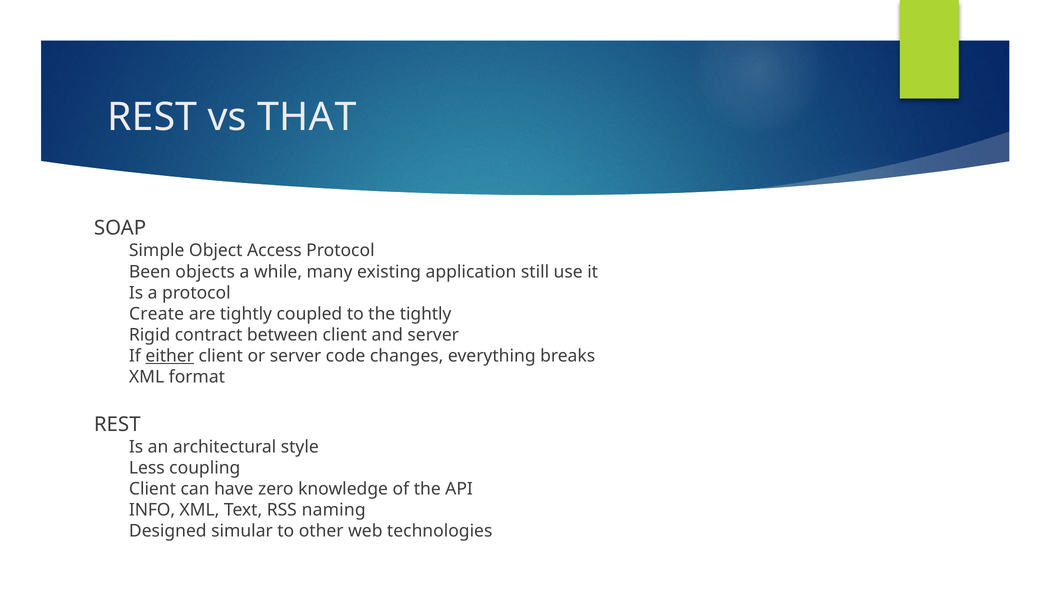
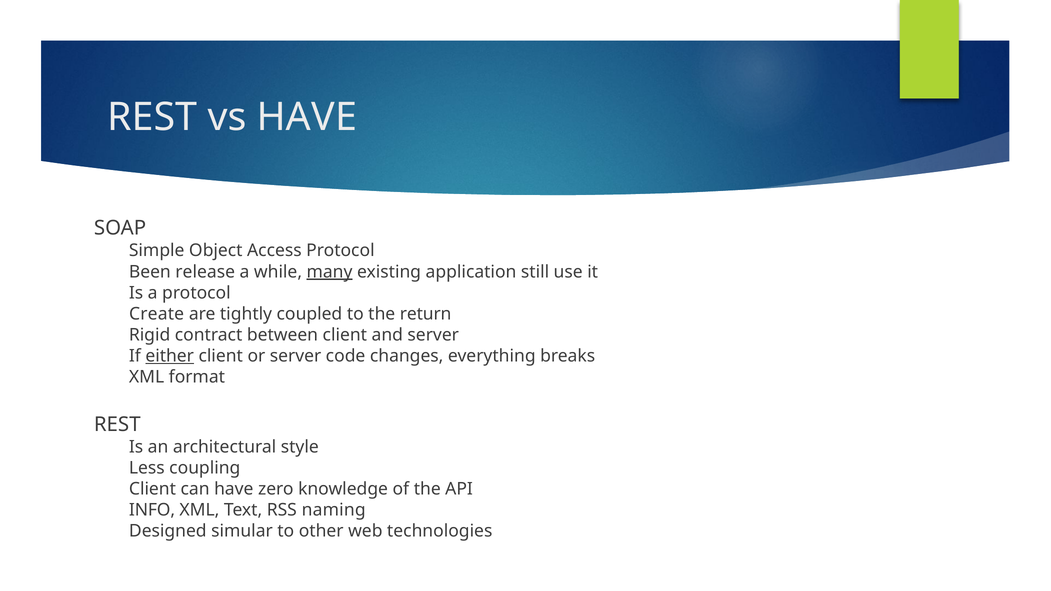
vs THAT: THAT -> HAVE
objects: objects -> release
many underline: none -> present
the tightly: tightly -> return
